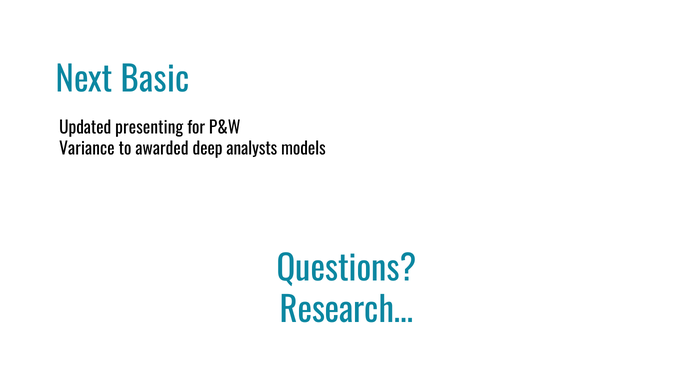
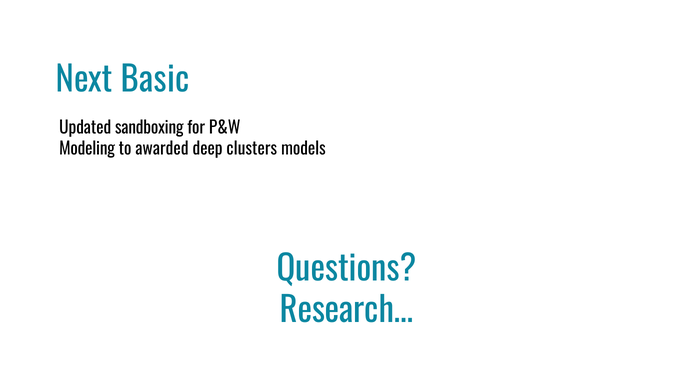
presenting: presenting -> sandboxing
Variance: Variance -> Modeling
analysts: analysts -> clusters
